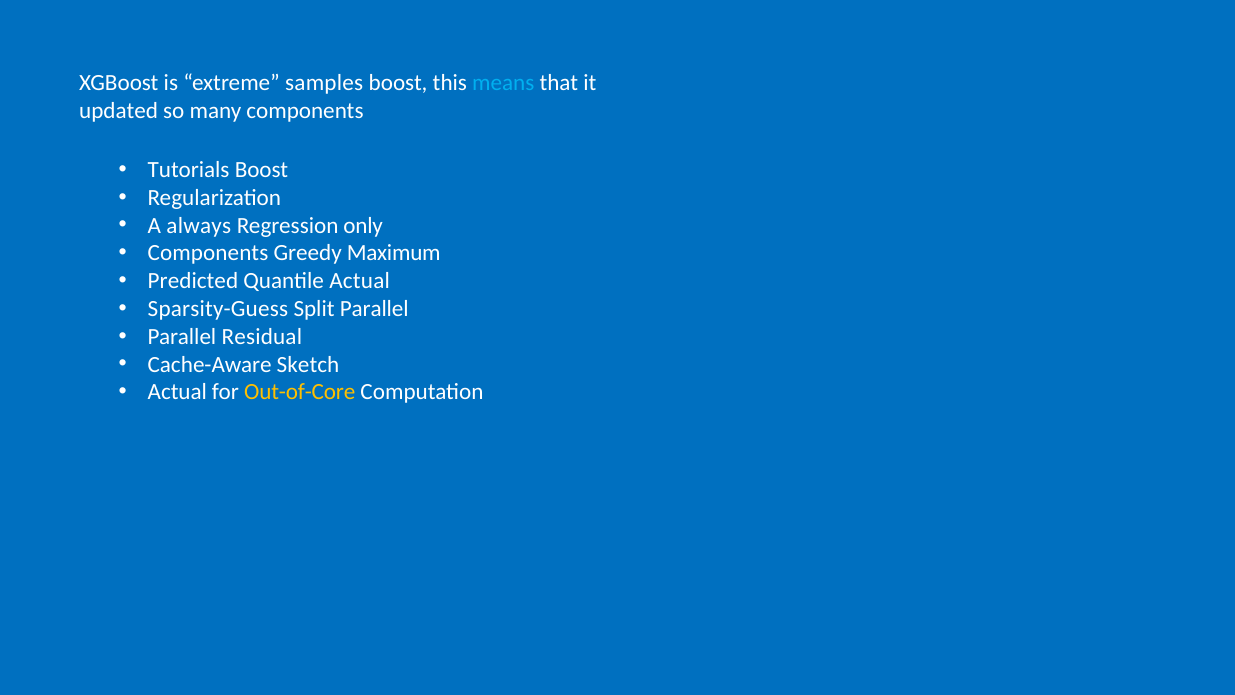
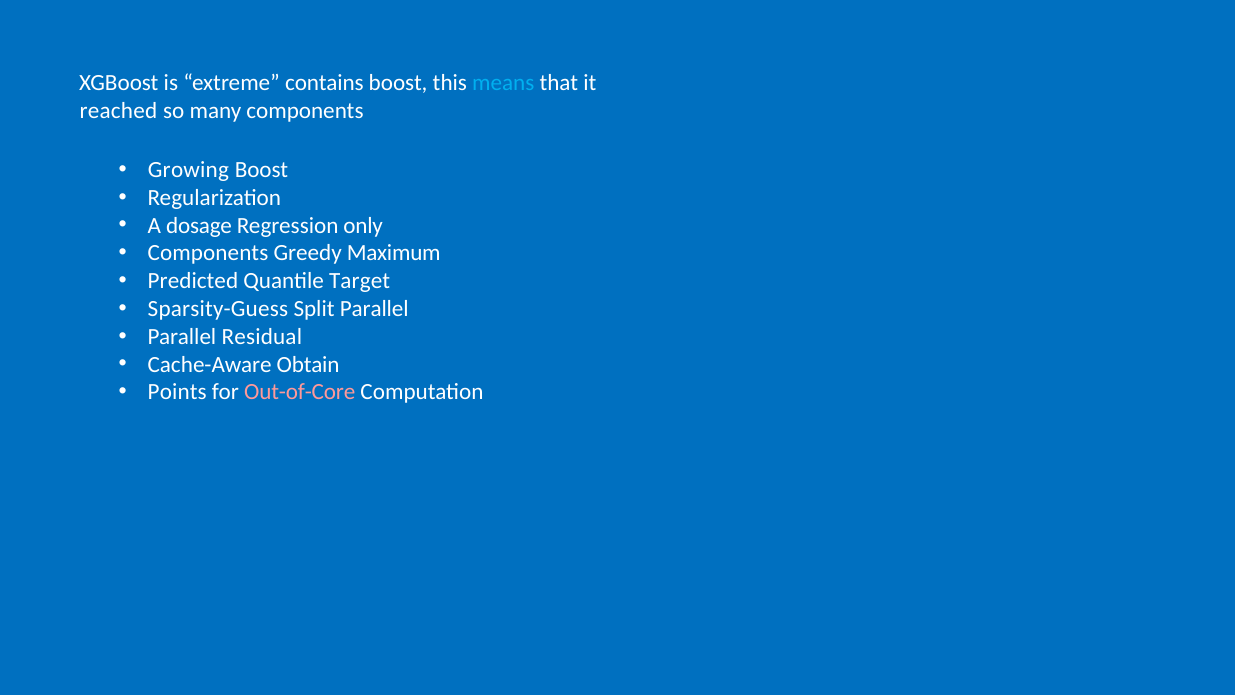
samples: samples -> contains
updated: updated -> reached
Tutorials: Tutorials -> Growing
always: always -> dosage
Quantile Actual: Actual -> Target
Sketch: Sketch -> Obtain
Actual at (177, 392): Actual -> Points
Out-of-Core colour: yellow -> pink
